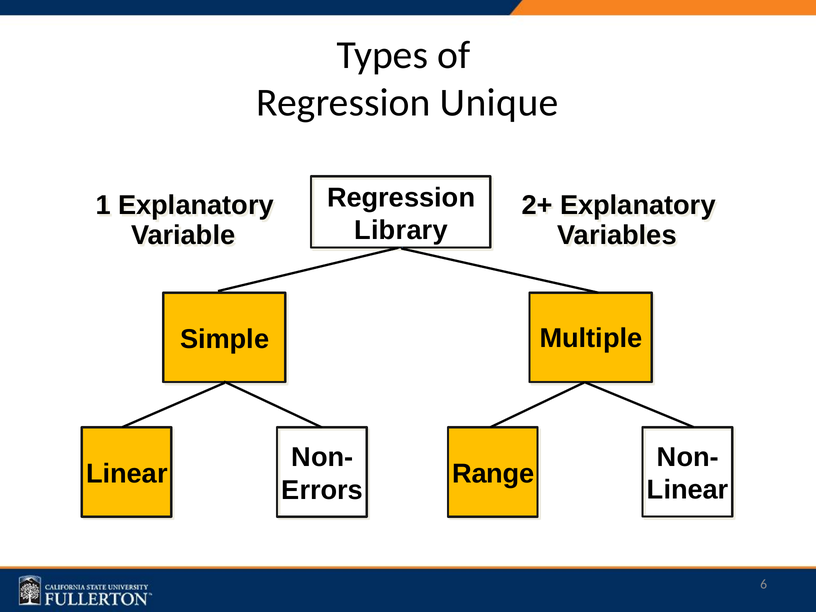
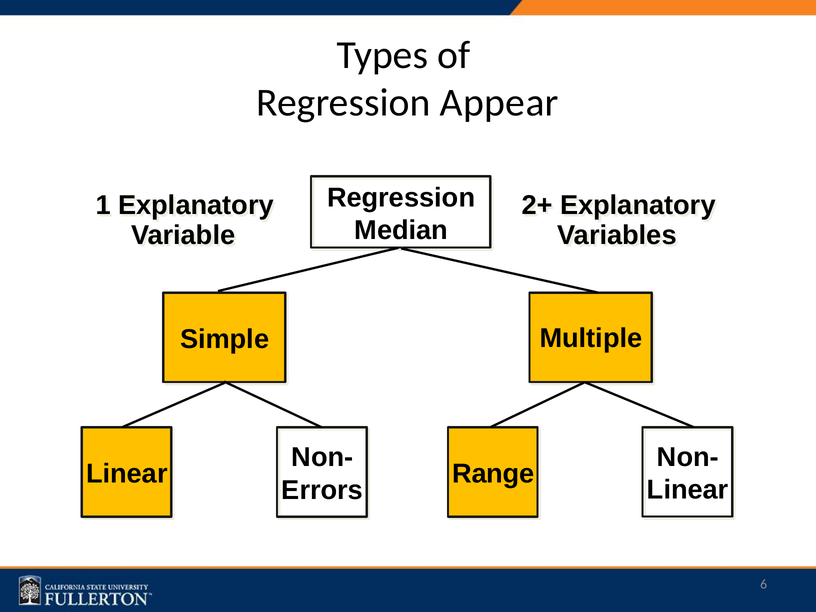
Unique: Unique -> Appear
Library: Library -> Median
